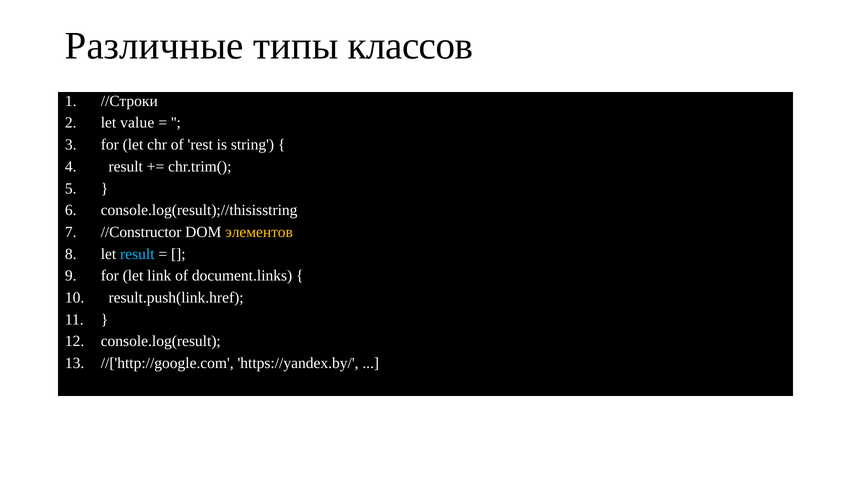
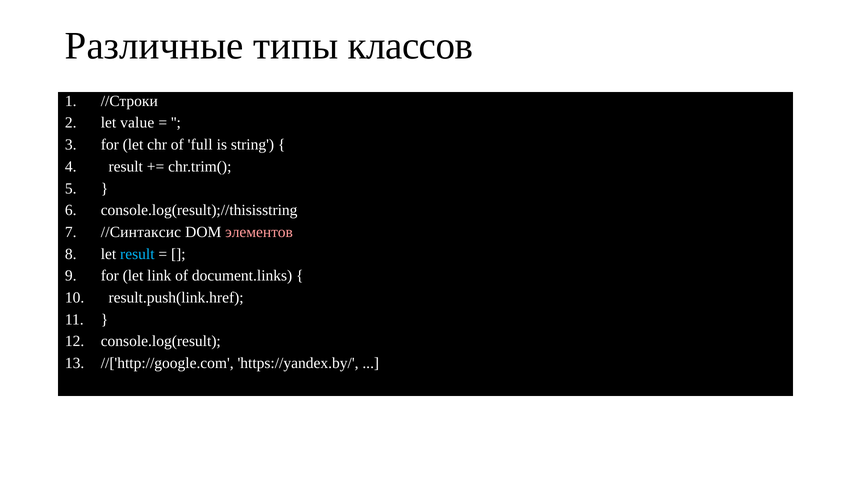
rest: rest -> full
//Constructor: //Constructor -> //Синтаксис
элементов colour: yellow -> pink
